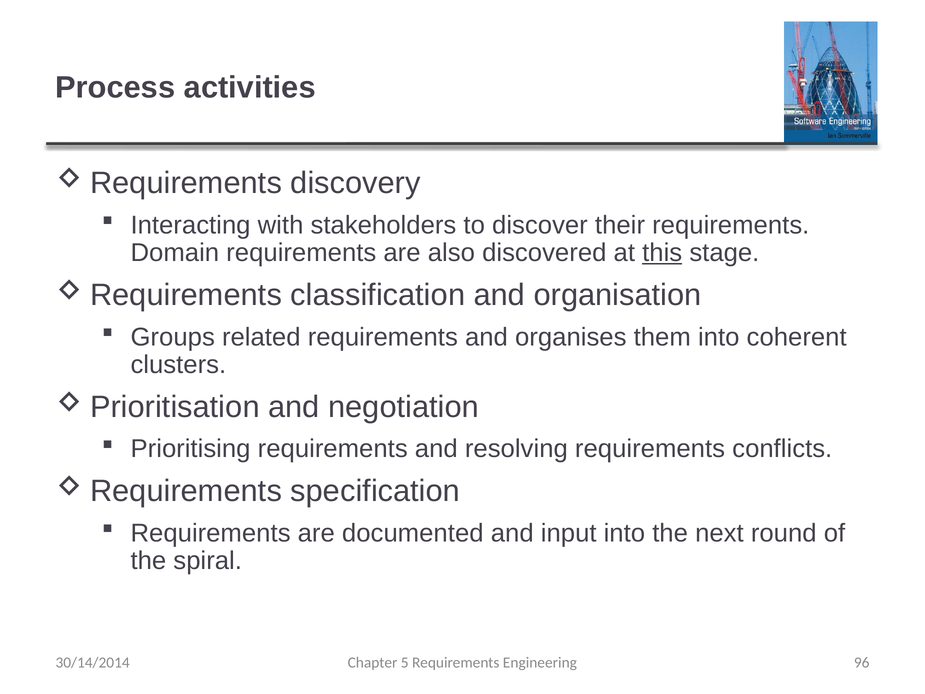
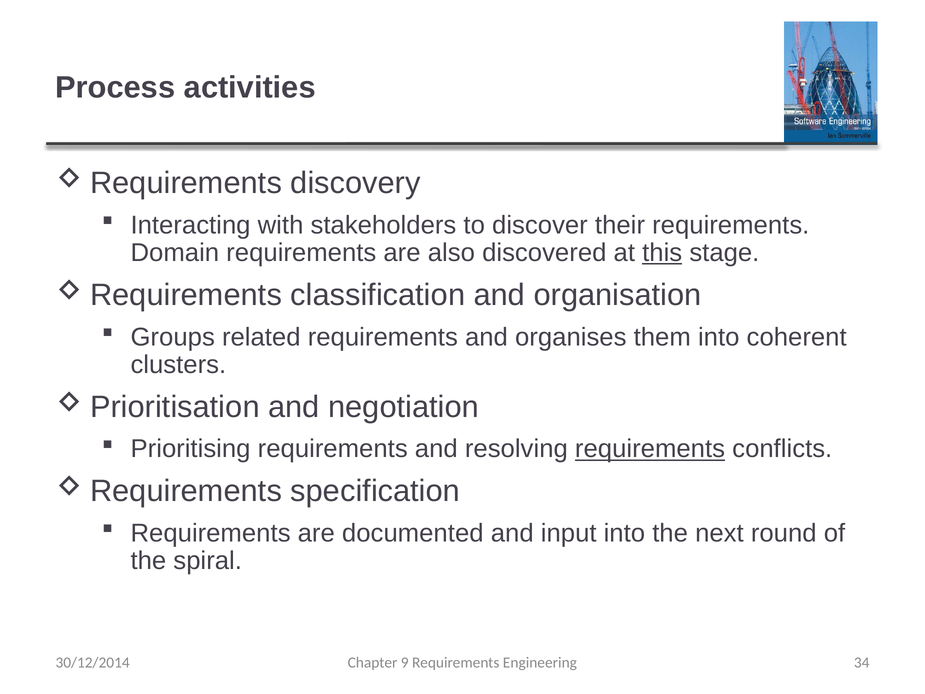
requirements at (650, 449) underline: none -> present
30/14/2014: 30/14/2014 -> 30/12/2014
5: 5 -> 9
96: 96 -> 34
